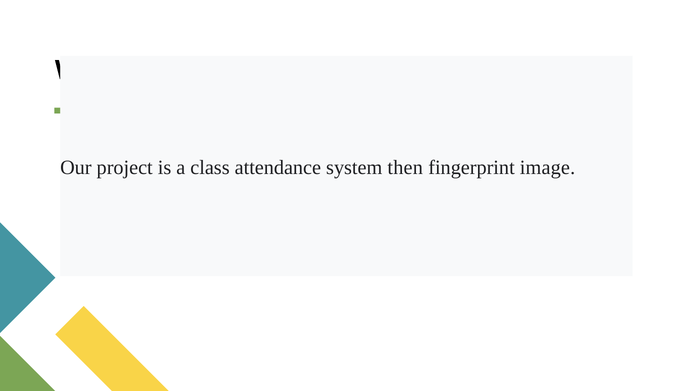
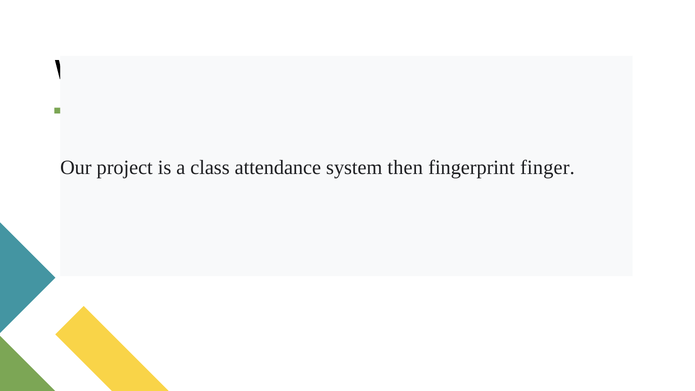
image: image -> finger
